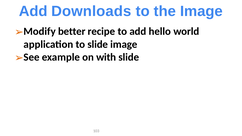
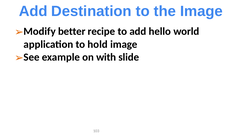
Downloads: Downloads -> Destination
to slide: slide -> hold
